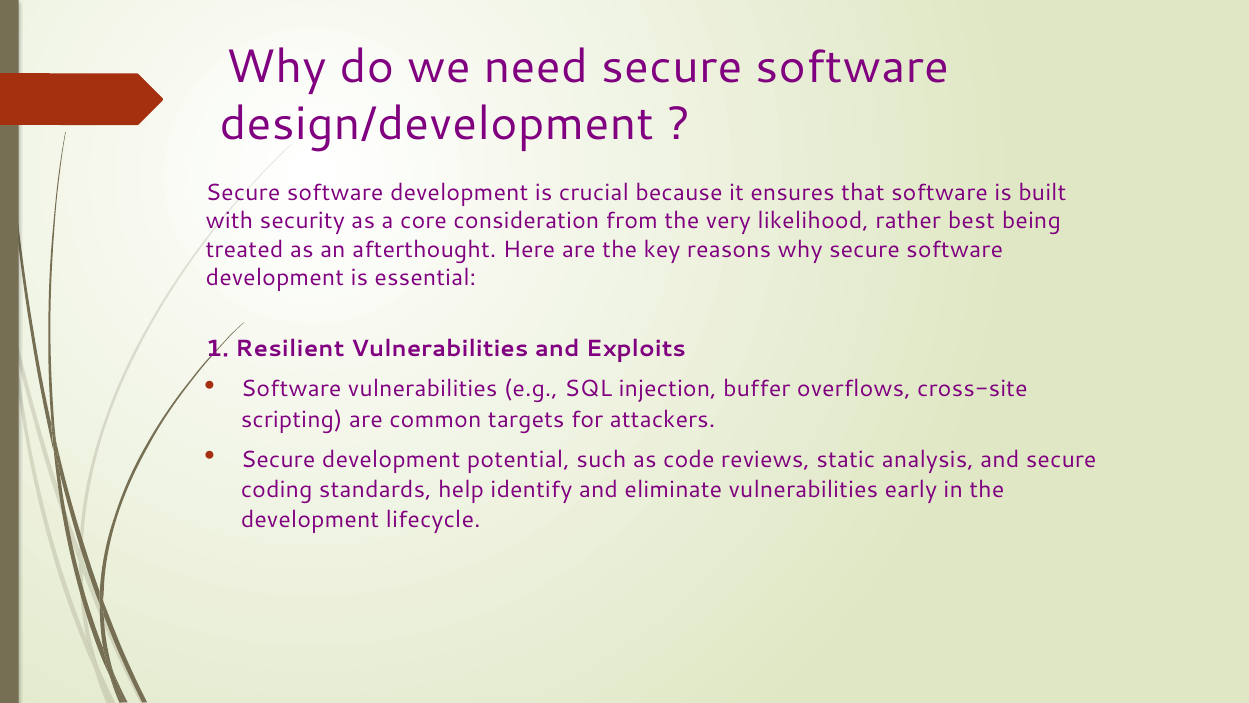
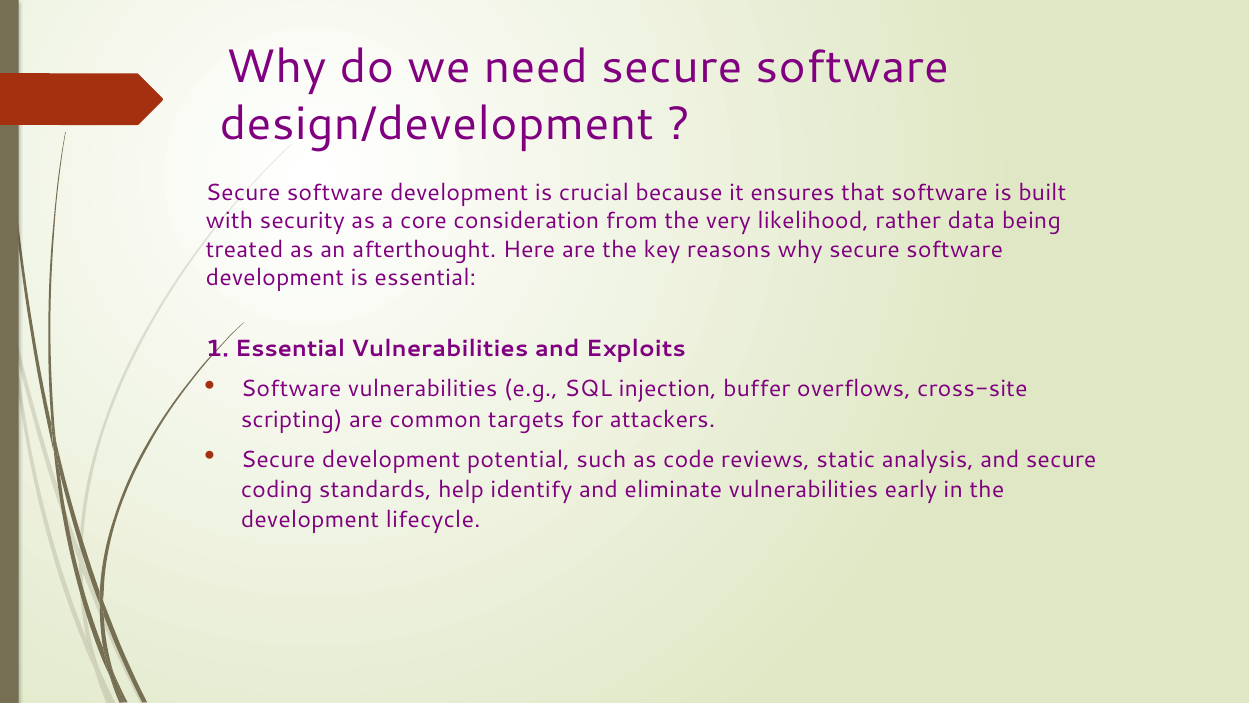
best: best -> data
1 Resilient: Resilient -> Essential
